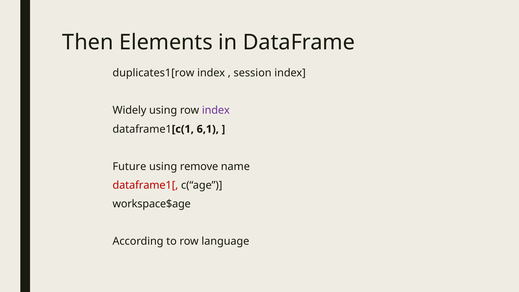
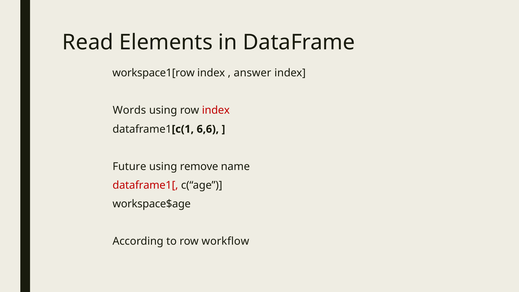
Then: Then -> Read
duplicates1[row: duplicates1[row -> workspace1[row
session: session -> answer
Widely: Widely -> Words
index at (216, 110) colour: purple -> red
6,1: 6,1 -> 6,6
language: language -> workflow
